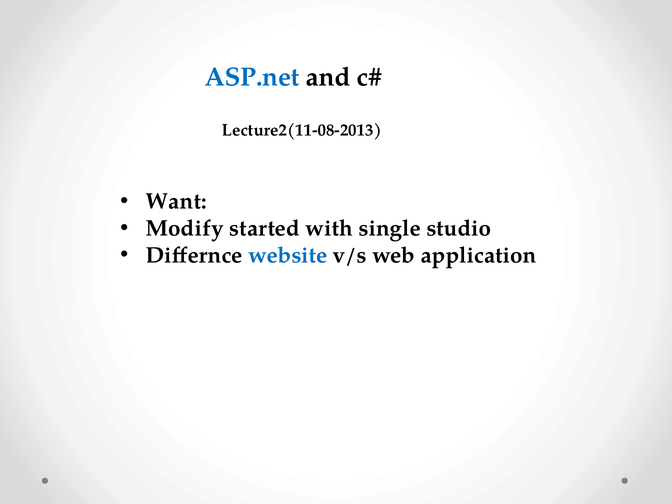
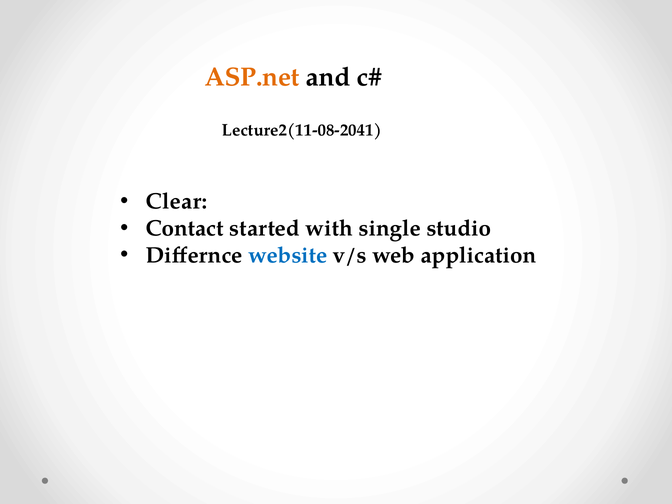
ASP.net colour: blue -> orange
Lecture2(11-08-2013: Lecture2(11-08-2013 -> Lecture2(11-08-2041
Want: Want -> Clear
Modify: Modify -> Contact
